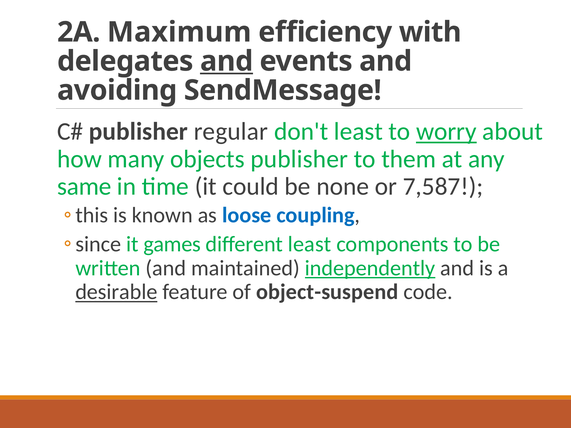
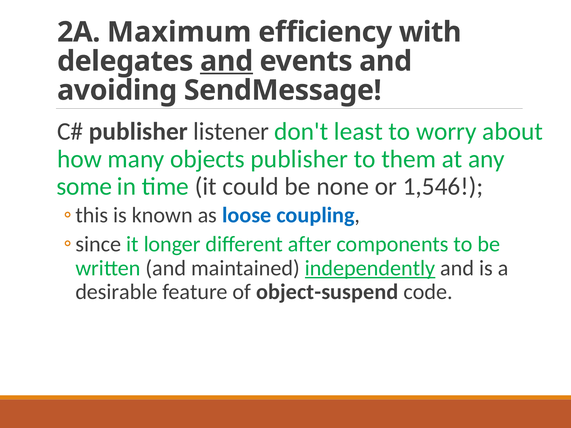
regular: regular -> listener
worry underline: present -> none
same: same -> some
7,587: 7,587 -> 1,546
games: games -> longer
different least: least -> after
desirable underline: present -> none
